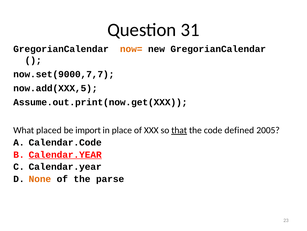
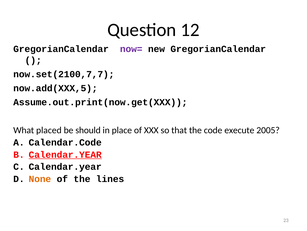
31: 31 -> 12
now= colour: orange -> purple
now.set(9000,7,7: now.set(9000,7,7 -> now.set(2100,7,7
import: import -> should
that underline: present -> none
defined: defined -> execute
parse: parse -> lines
